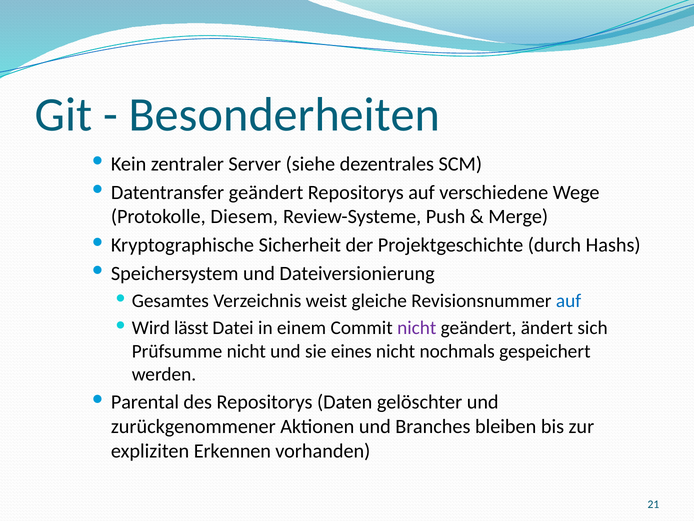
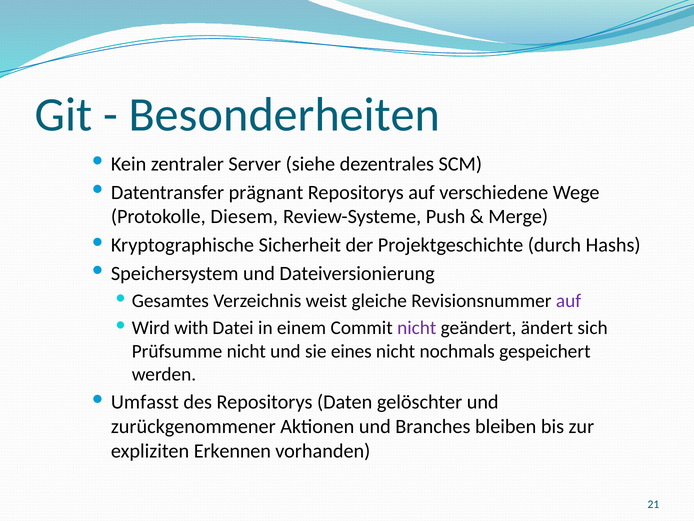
Datentransfer geändert: geändert -> prägnant
auf at (569, 301) colour: blue -> purple
lässt: lässt -> with
Parental: Parental -> Umfasst
